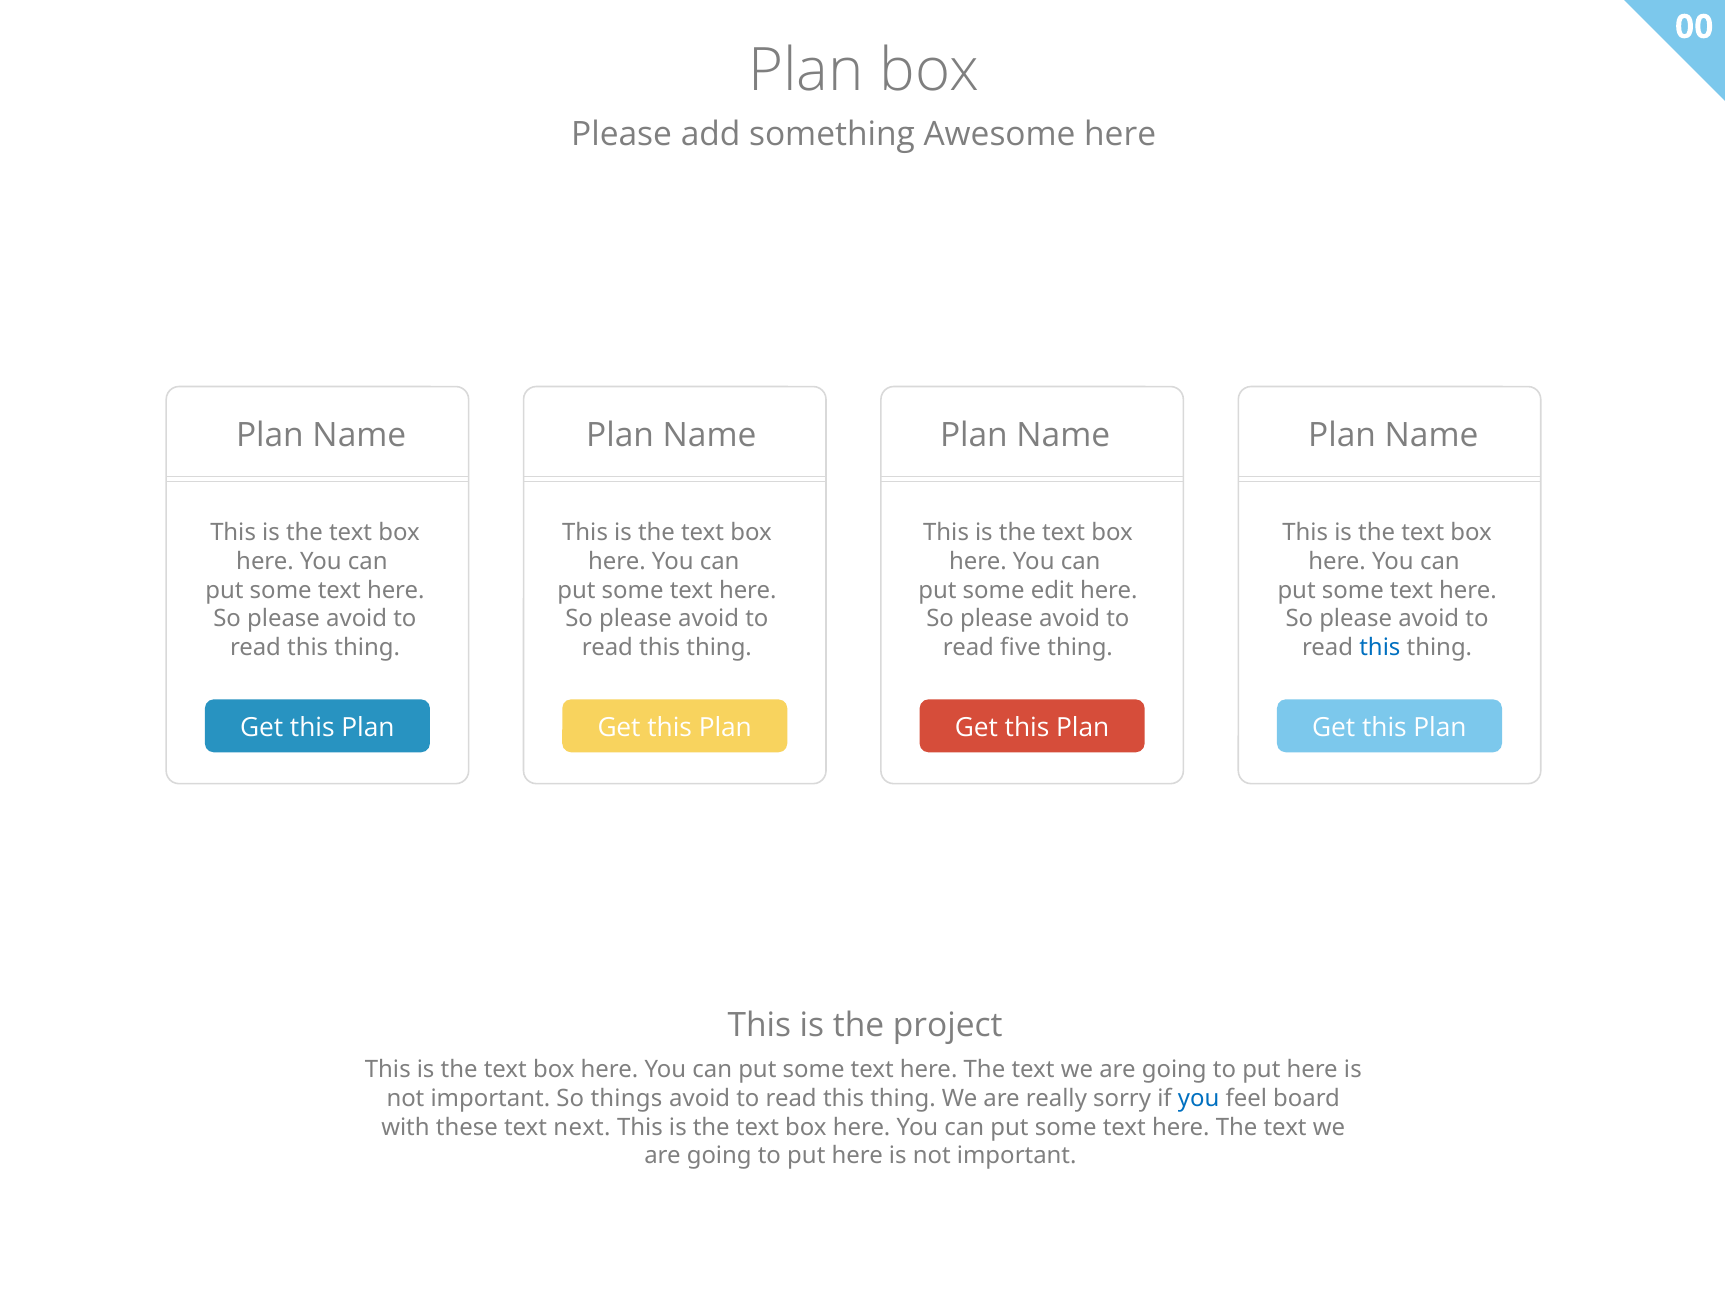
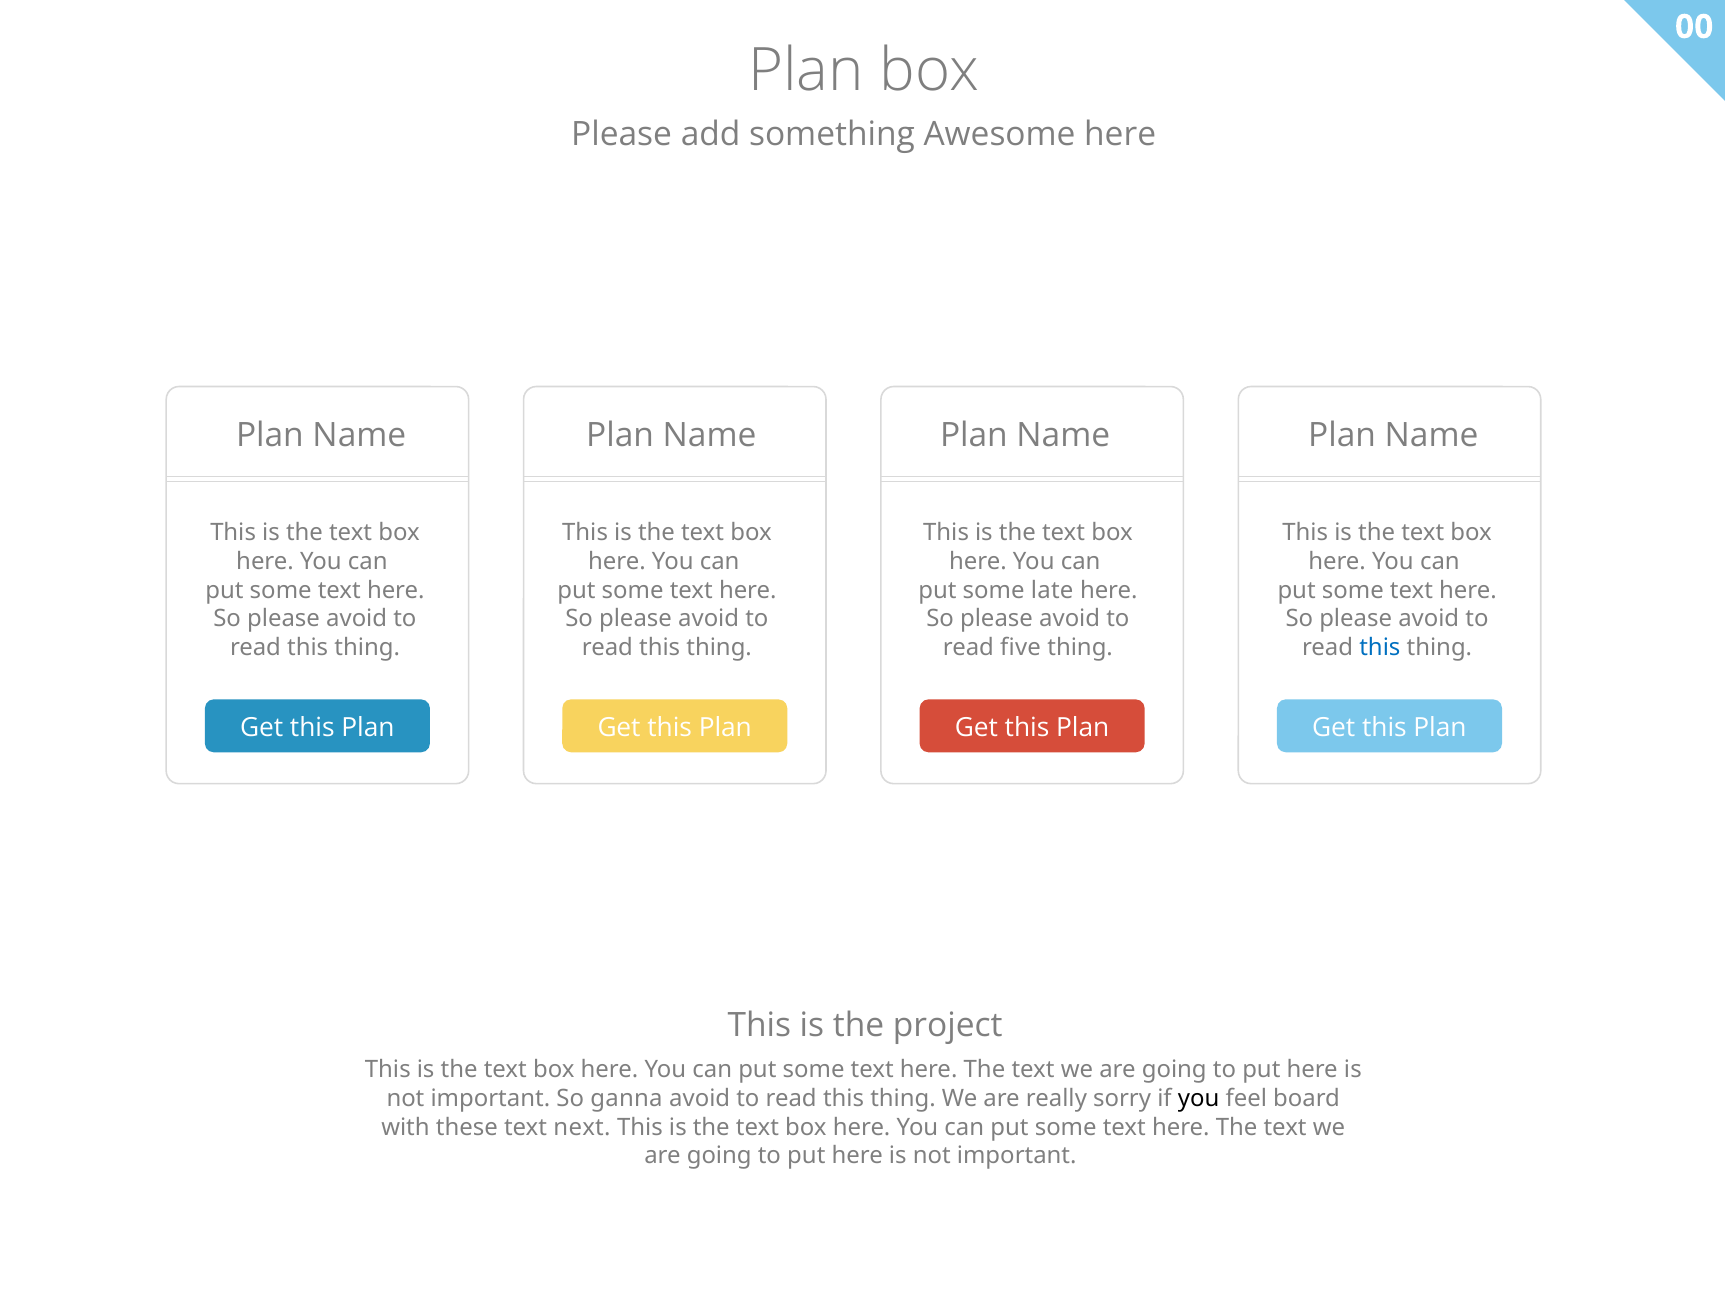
edit: edit -> late
things: things -> ganna
you at (1199, 1098) colour: blue -> black
